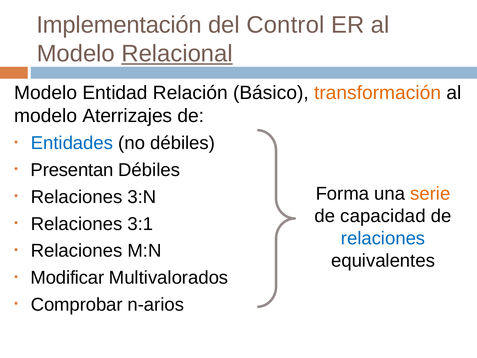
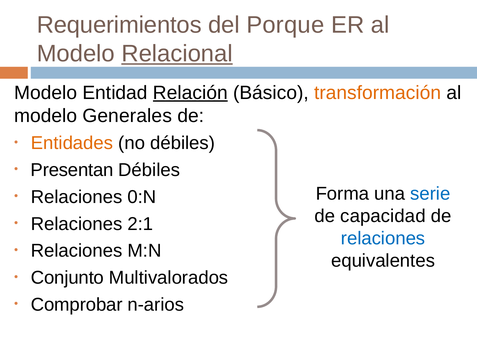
Implementación: Implementación -> Requerimientos
Control: Control -> Porque
Relación underline: none -> present
Aterrizajes: Aterrizajes -> Generales
Entidades colour: blue -> orange
serie colour: orange -> blue
3:N: 3:N -> 0:N
3:1: 3:1 -> 2:1
Modificar: Modificar -> Conjunto
